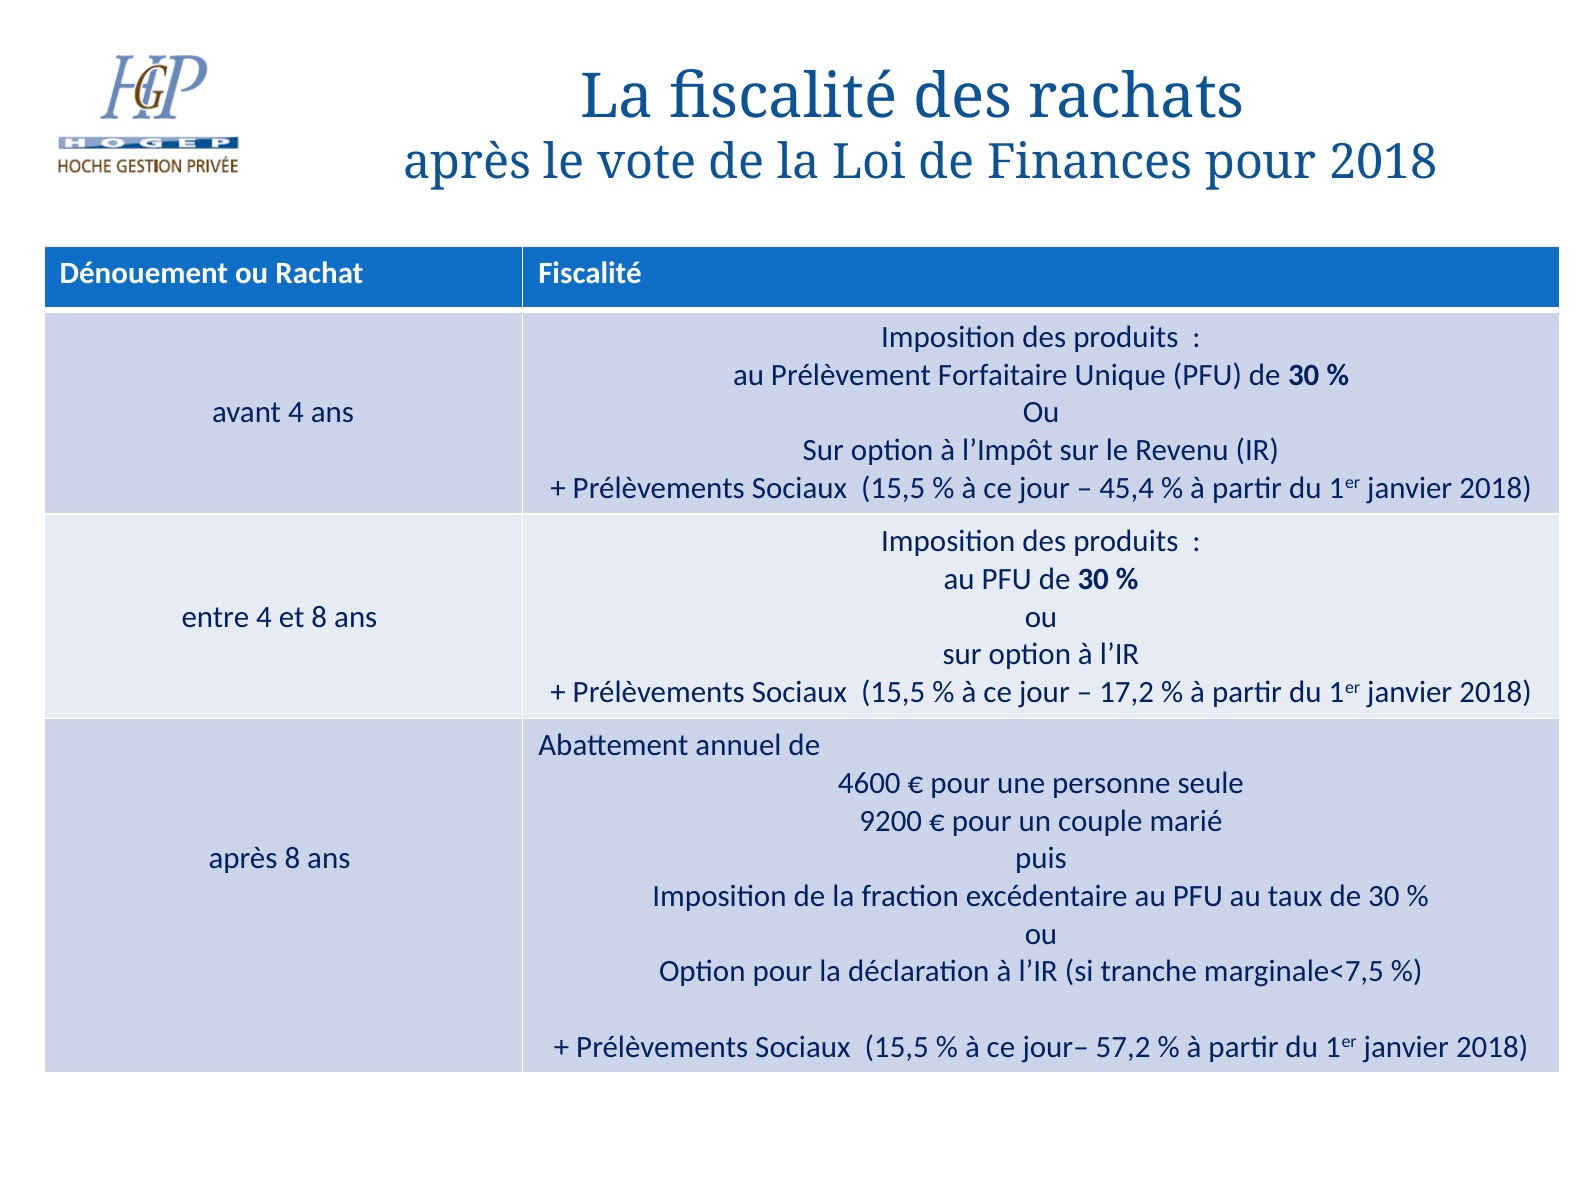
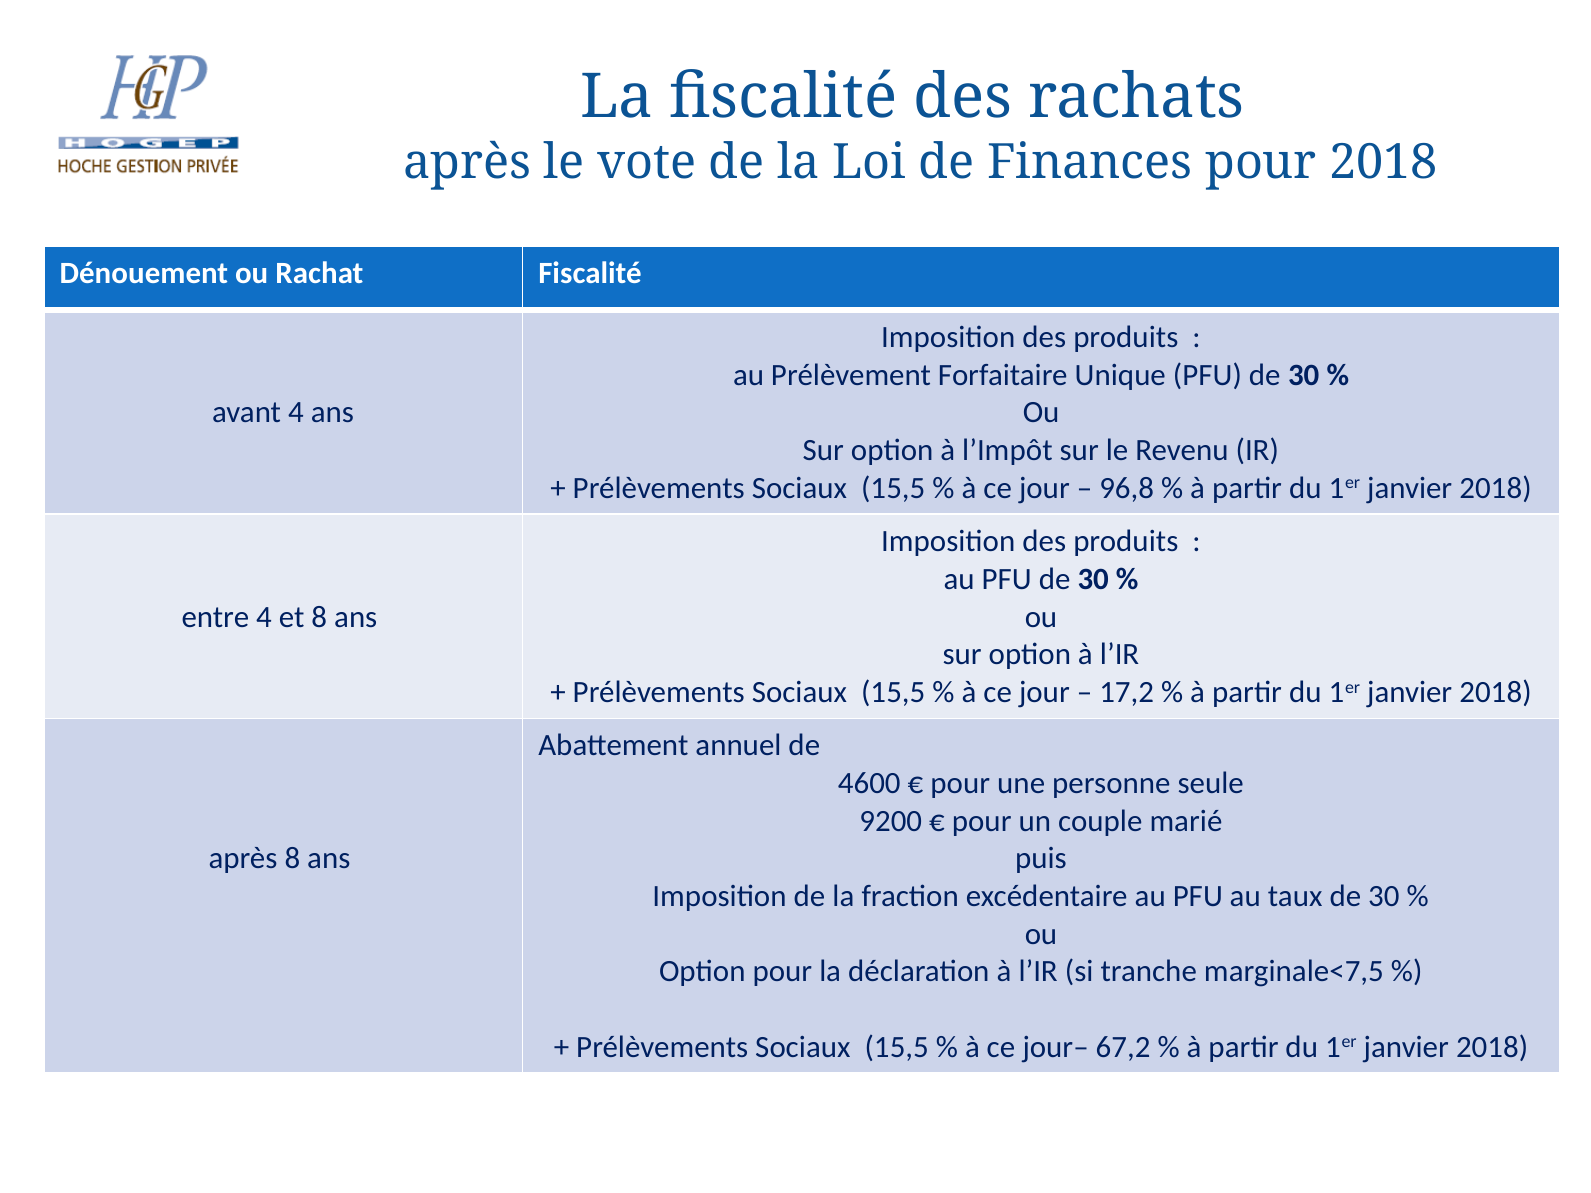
45,4: 45,4 -> 96,8
57,2: 57,2 -> 67,2
